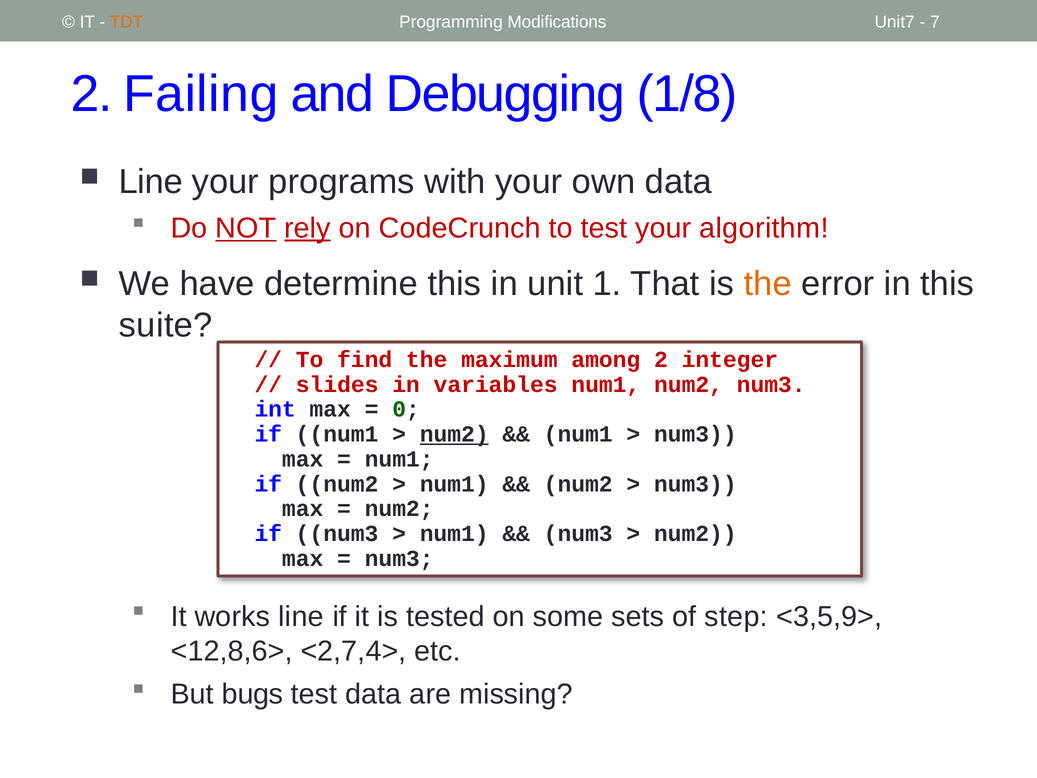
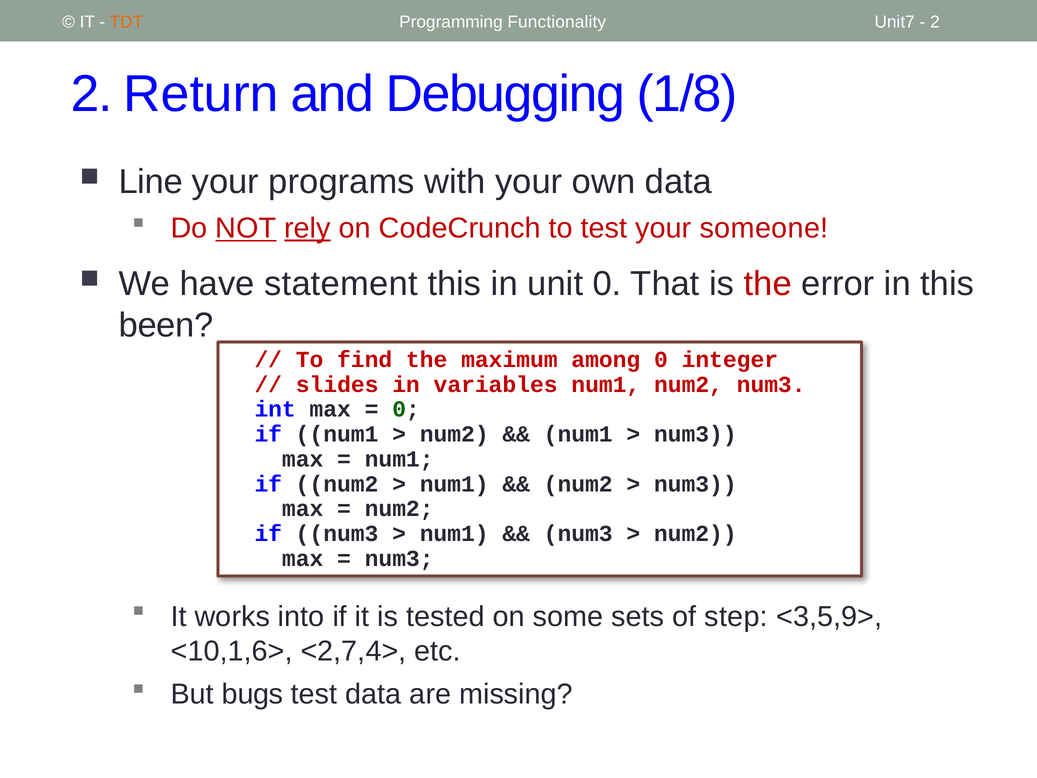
Modifications: Modifications -> Functionality
7 at (935, 22): 7 -> 2
Failing: Failing -> Return
algorithm: algorithm -> someone
determine: determine -> statement
unit 1: 1 -> 0
the at (768, 284) colour: orange -> red
suite: suite -> been
among 2: 2 -> 0
num2 at (454, 434) underline: present -> none
works line: line -> into
<12,8,6>: <12,8,6> -> <10,1,6>
